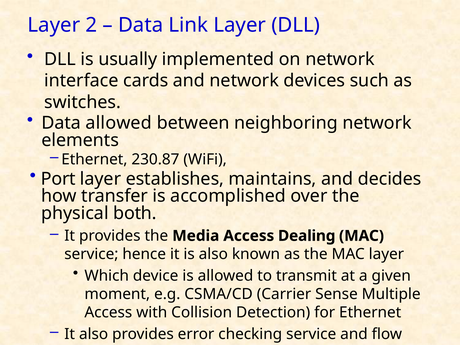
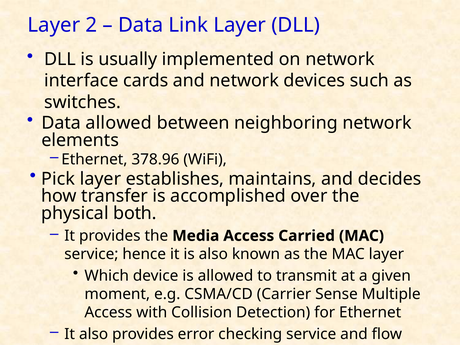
230.87: 230.87 -> 378.96
Port: Port -> Pick
Dealing: Dealing -> Carried
